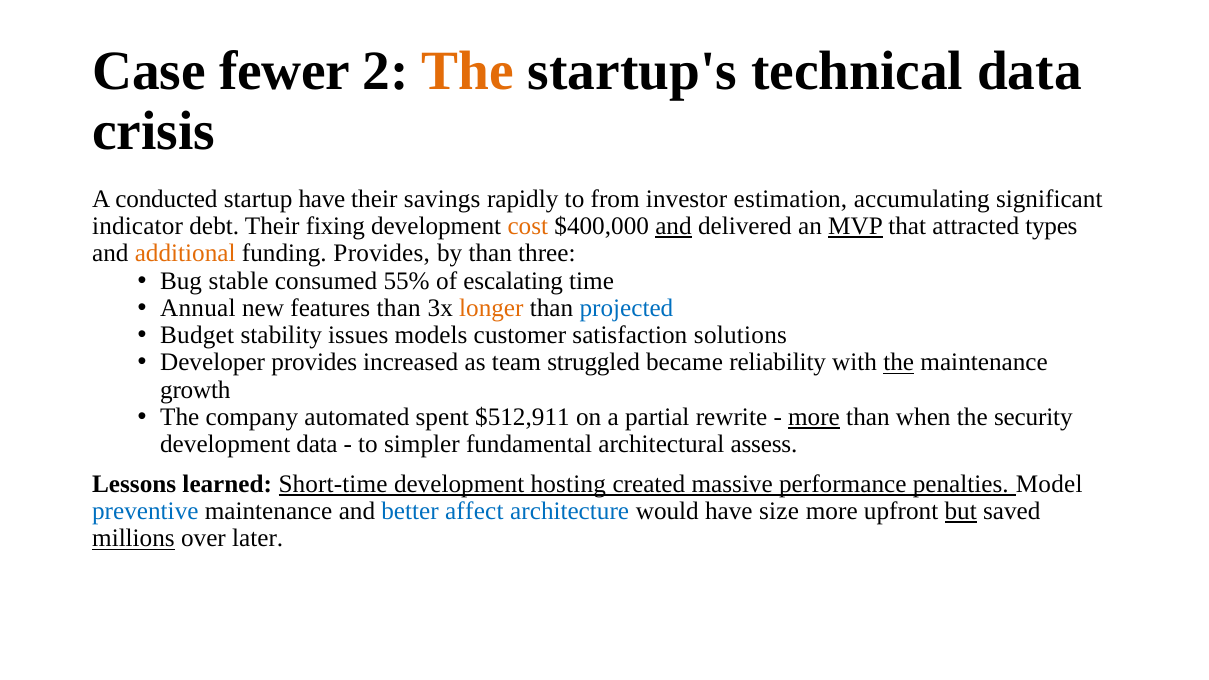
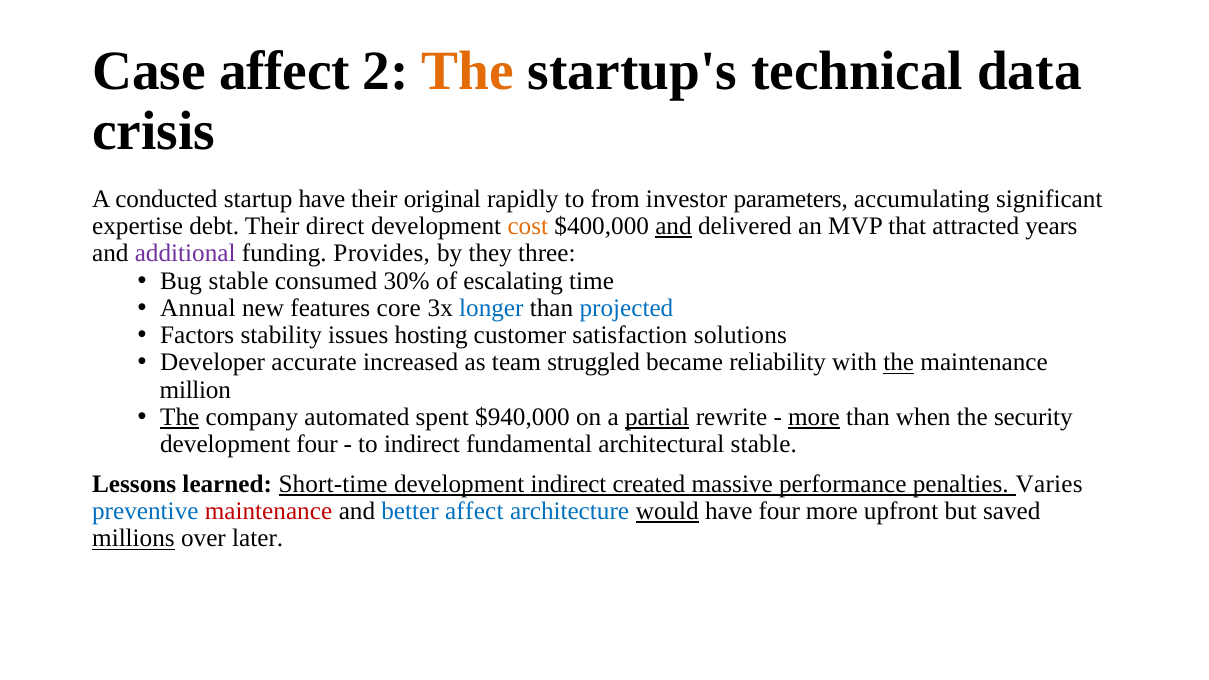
Case fewer: fewer -> affect
savings: savings -> original
estimation: estimation -> parameters
indicator: indicator -> expertise
fixing: fixing -> direct
MVP underline: present -> none
types: types -> years
additional colour: orange -> purple
by than: than -> they
55%: 55% -> 30%
features than: than -> core
longer colour: orange -> blue
Budget: Budget -> Factors
models: models -> hosting
Developer provides: provides -> accurate
growth: growth -> million
The at (180, 417) underline: none -> present
$512,911: $512,911 -> $940,000
partial underline: none -> present
development data: data -> four
to simpler: simpler -> indirect
architectural assess: assess -> stable
development hosting: hosting -> indirect
Model: Model -> Varies
maintenance at (268, 511) colour: black -> red
would underline: none -> present
have size: size -> four
but underline: present -> none
